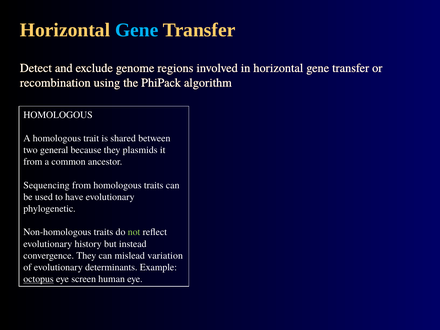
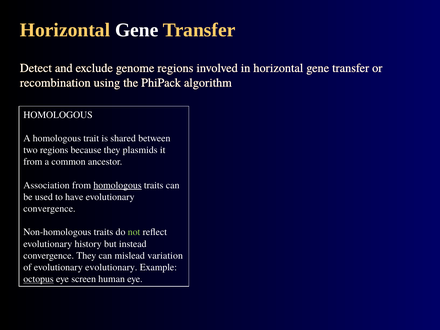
Gene at (137, 30) colour: light blue -> white
two general: general -> regions
Sequencing: Sequencing -> Association
homologous at (118, 185) underline: none -> present
phylogenetic at (49, 209): phylogenetic -> convergence
evolutionary determinants: determinants -> evolutionary
